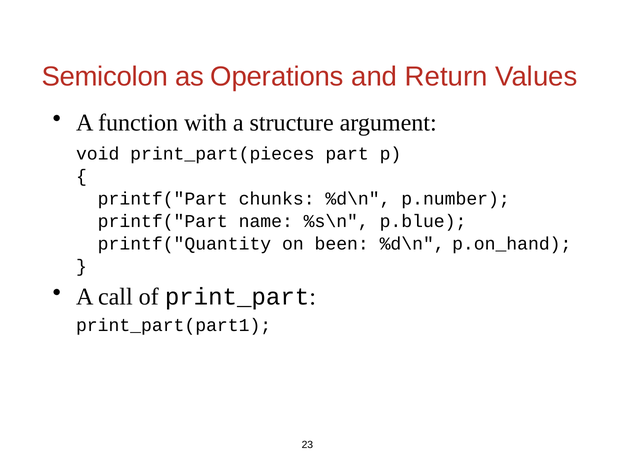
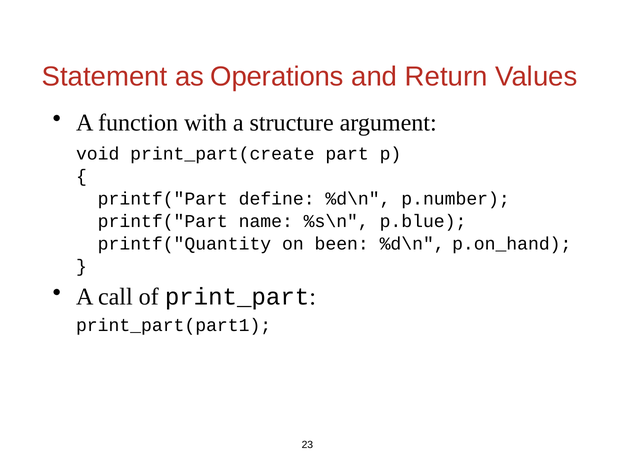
Semicolon: Semicolon -> Statement
print_part(pieces: print_part(pieces -> print_part(create
chunks: chunks -> define
